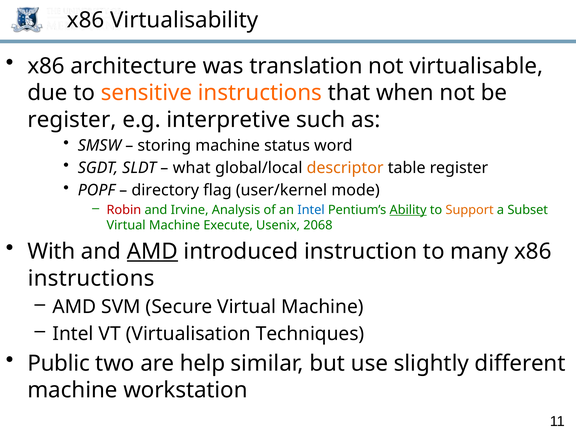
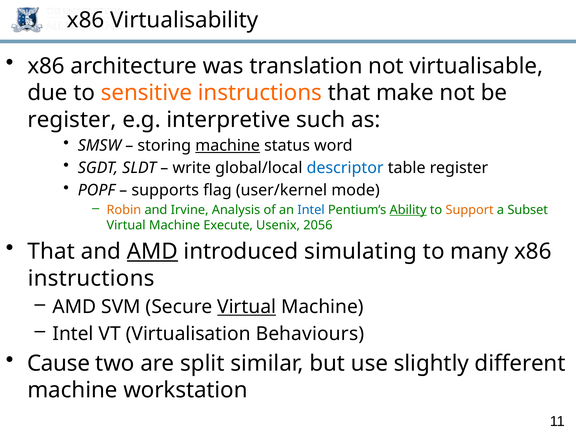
when: when -> make
machine at (228, 145) underline: none -> present
what: what -> write
descriptor colour: orange -> blue
directory: directory -> supports
Robin colour: red -> orange
2068: 2068 -> 2056
With at (51, 252): With -> That
instruction: instruction -> simulating
Virtual at (247, 307) underline: none -> present
Techniques: Techniques -> Behaviours
Public: Public -> Cause
help: help -> split
